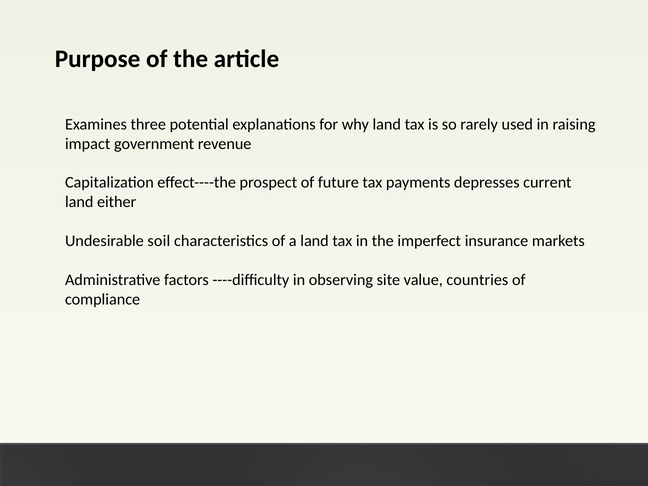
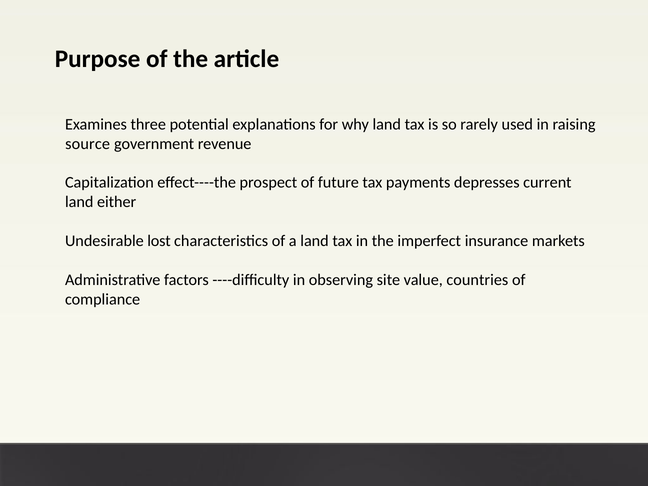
impact: impact -> source
soil: soil -> lost
